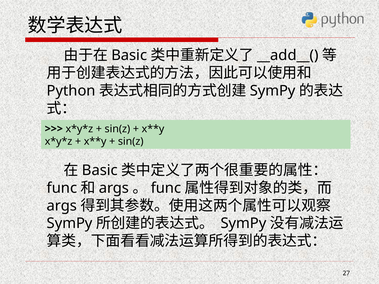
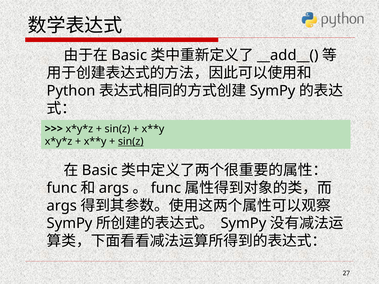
sin(z at (131, 142) underline: none -> present
